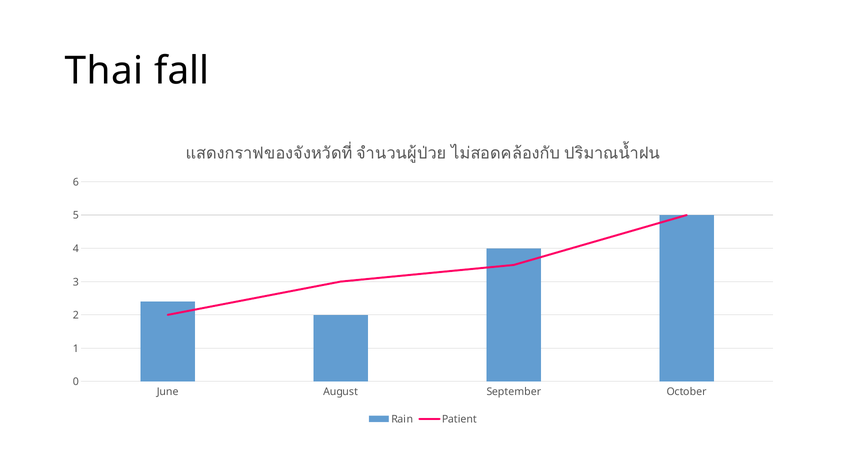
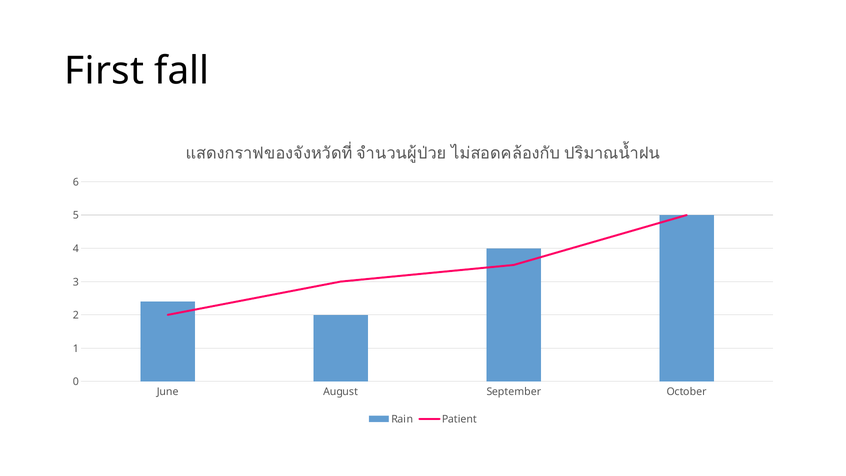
Thai: Thai -> First
